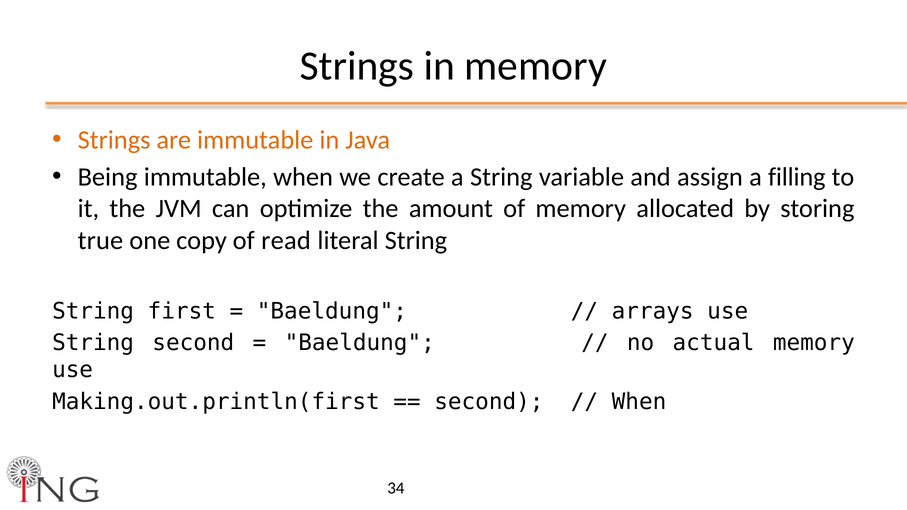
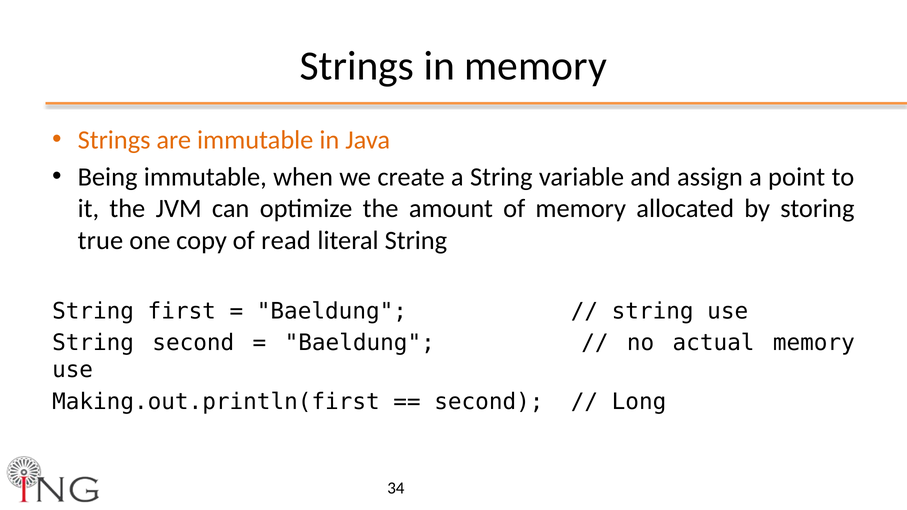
filling: filling -> point
arrays at (653, 311): arrays -> string
When at (639, 402): When -> Long
